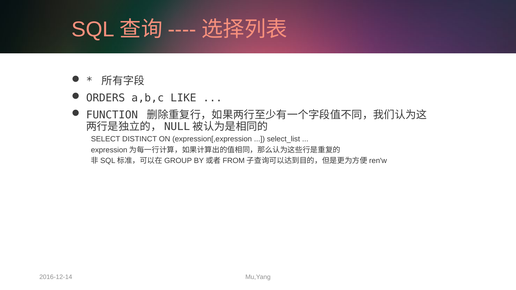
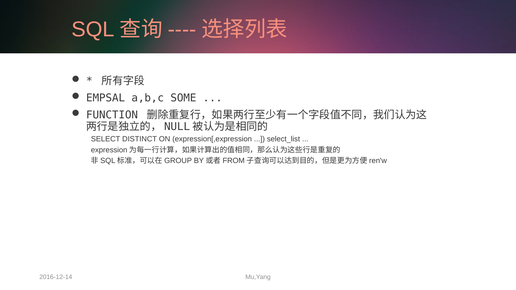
ORDERS: ORDERS -> EMPSAL
LIKE: LIKE -> SOME
